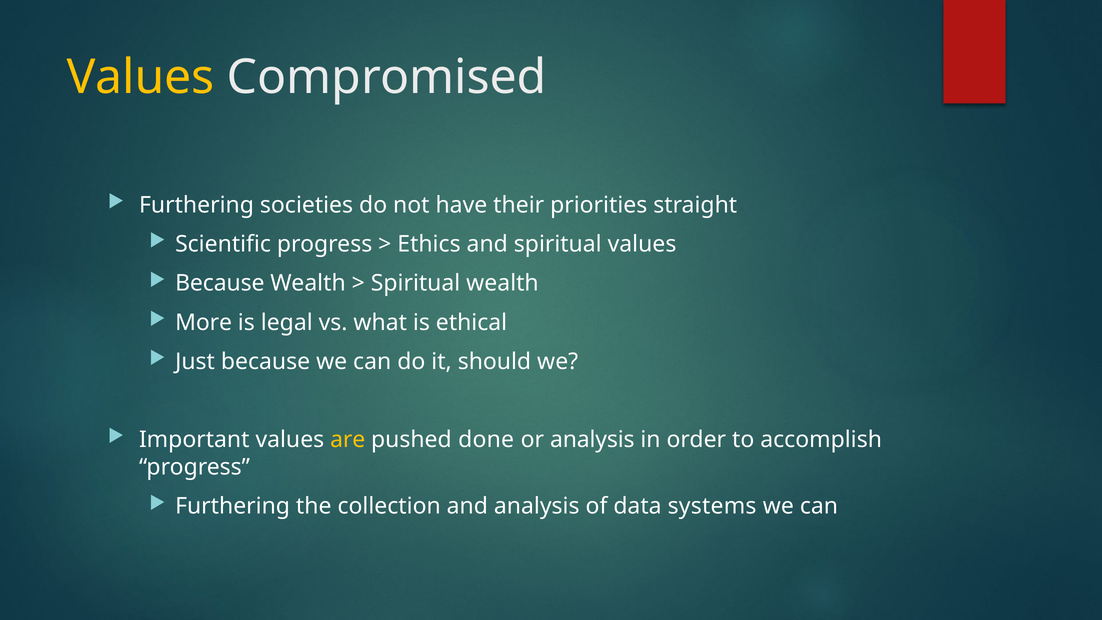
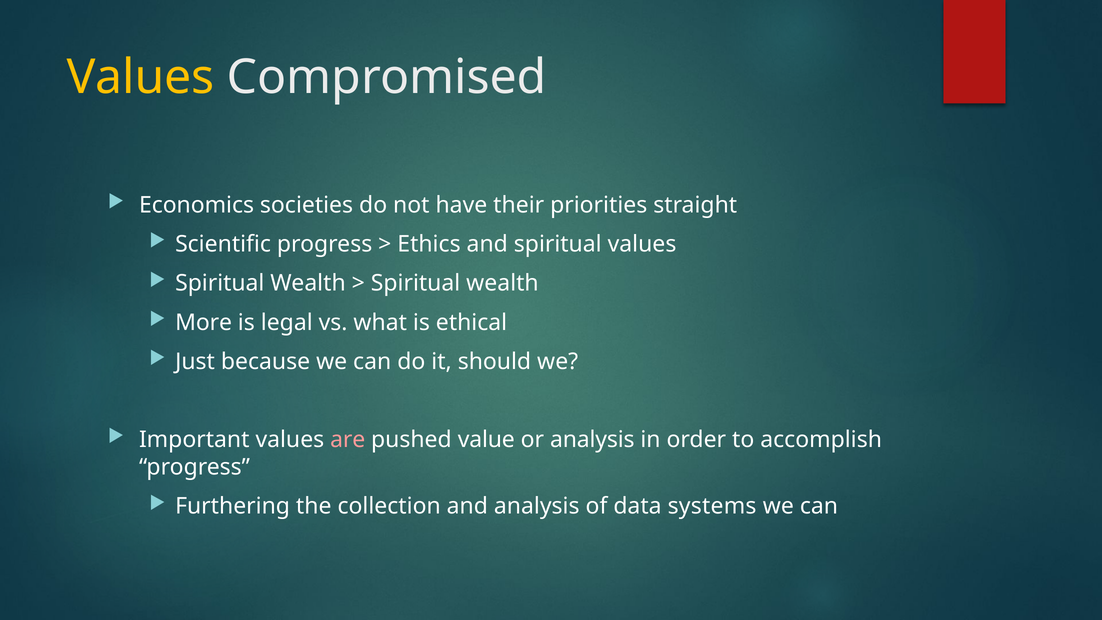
Furthering at (196, 205): Furthering -> Economics
Because at (220, 283): Because -> Spiritual
are colour: yellow -> pink
done: done -> value
